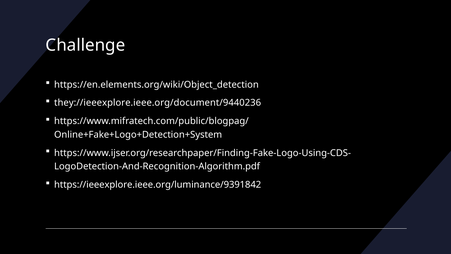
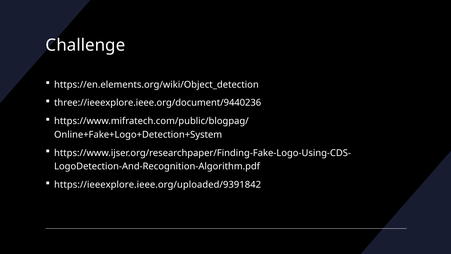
they://ieeexplore.ieee.org/document/9440236: they://ieeexplore.ieee.org/document/9440236 -> three://ieeexplore.ieee.org/document/9440236
https://ieeexplore.ieee.org/luminance/9391842: https://ieeexplore.ieee.org/luminance/9391842 -> https://ieeexplore.ieee.org/uploaded/9391842
